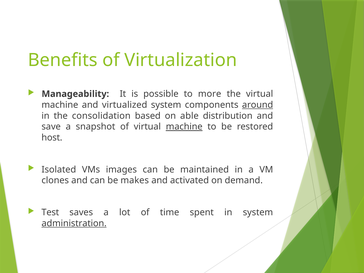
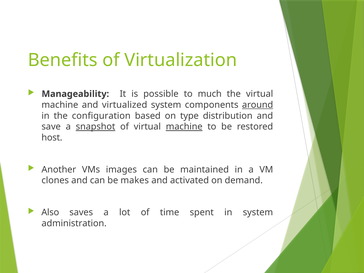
more: more -> much
consolidation: consolidation -> configuration
able: able -> type
snapshot underline: none -> present
Isolated: Isolated -> Another
Test: Test -> Also
administration underline: present -> none
